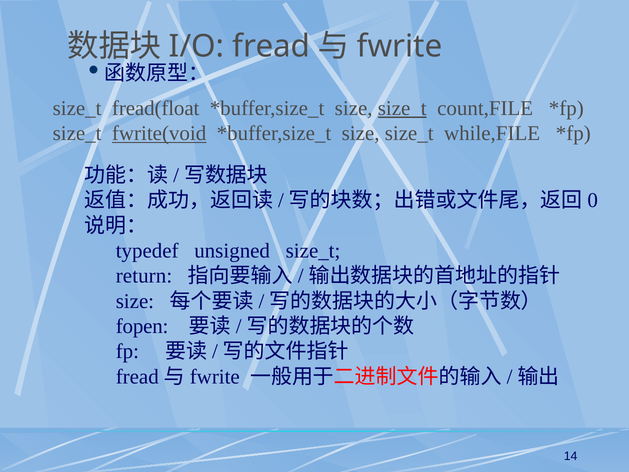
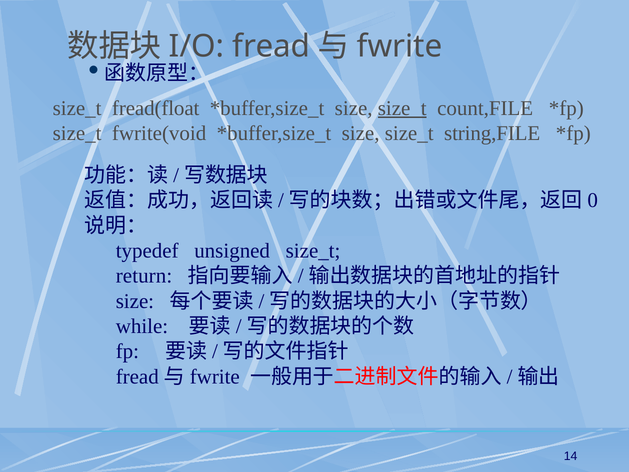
fwrite(void underline: present -> none
while,FILE: while,FILE -> string,FILE
fopen: fopen -> while
